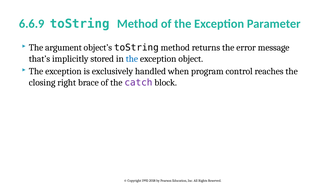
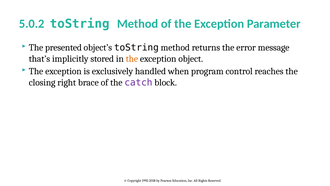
6.6.9: 6.6.9 -> 5.0.2
argument: argument -> presented
the at (132, 59) colour: blue -> orange
